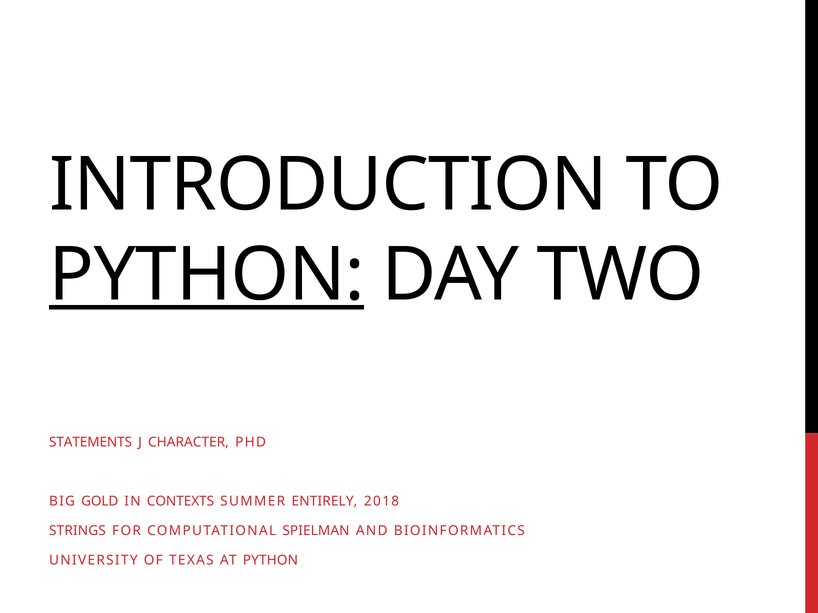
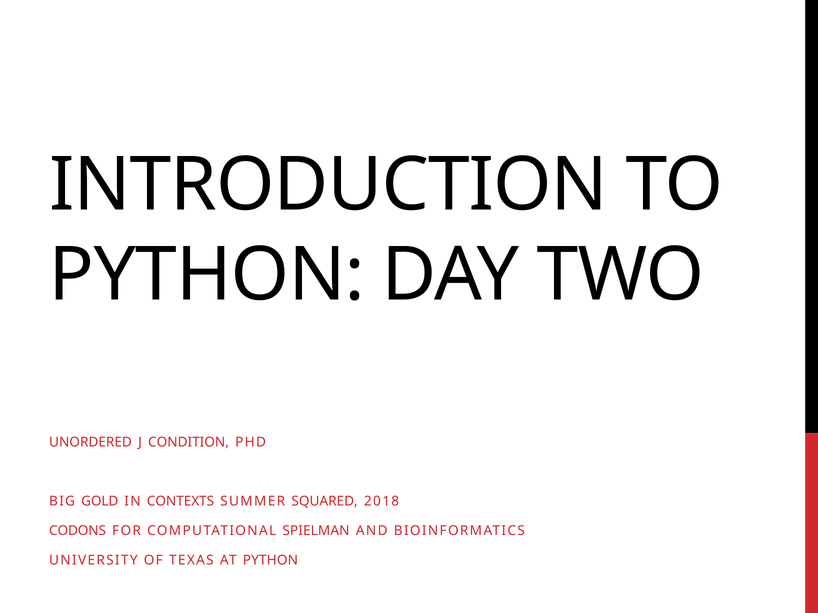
PYTHON at (207, 275) underline: present -> none
STATEMENTS: STATEMENTS -> UNORDERED
CHARACTER: CHARACTER -> CONDITION
ENTIRELY: ENTIRELY -> SQUARED
STRINGS: STRINGS -> CODONS
